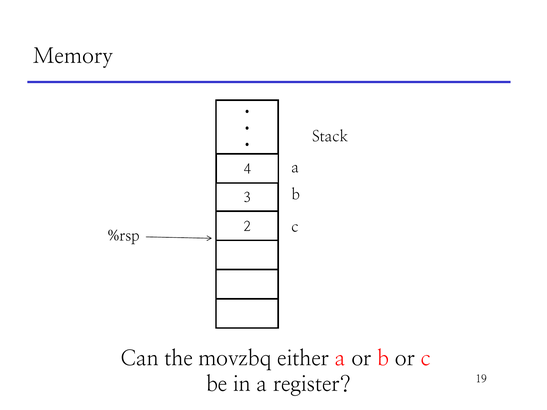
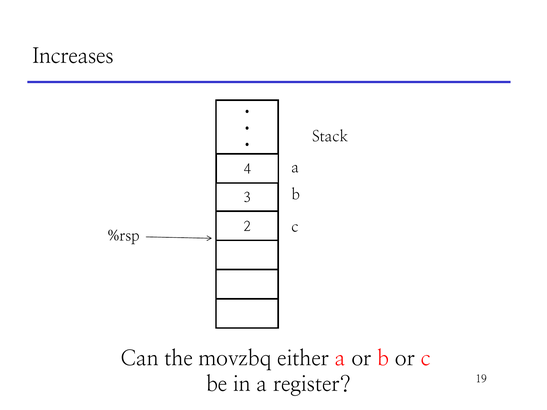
Memory: Memory -> Increases
